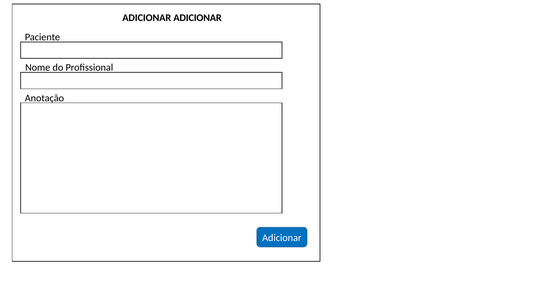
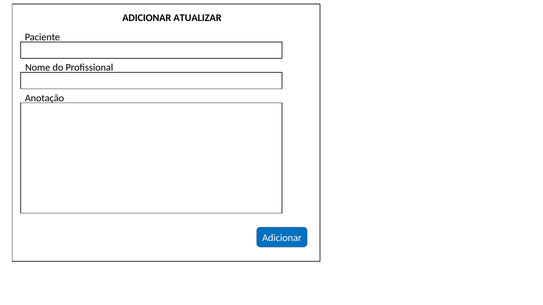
ADICIONAR at (198, 18): ADICIONAR -> ATUALIZAR
